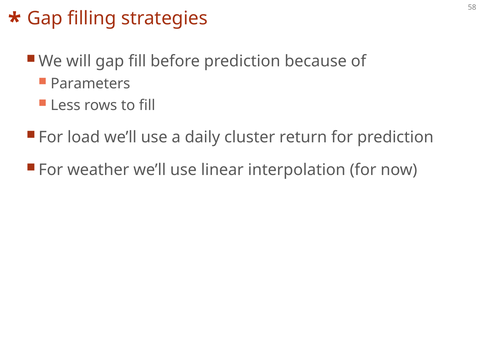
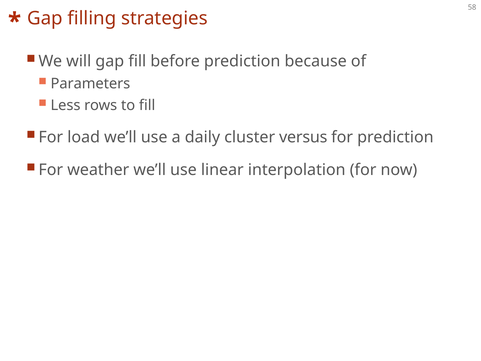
return: return -> versus
